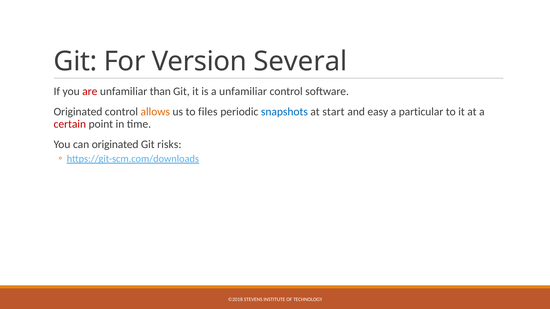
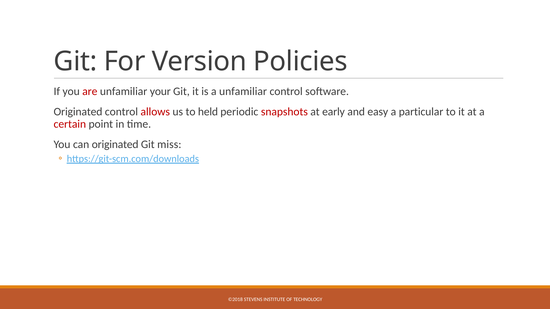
Several: Several -> Policies
than: than -> your
allows colour: orange -> red
files: files -> held
snapshots colour: blue -> red
start: start -> early
risks: risks -> miss
